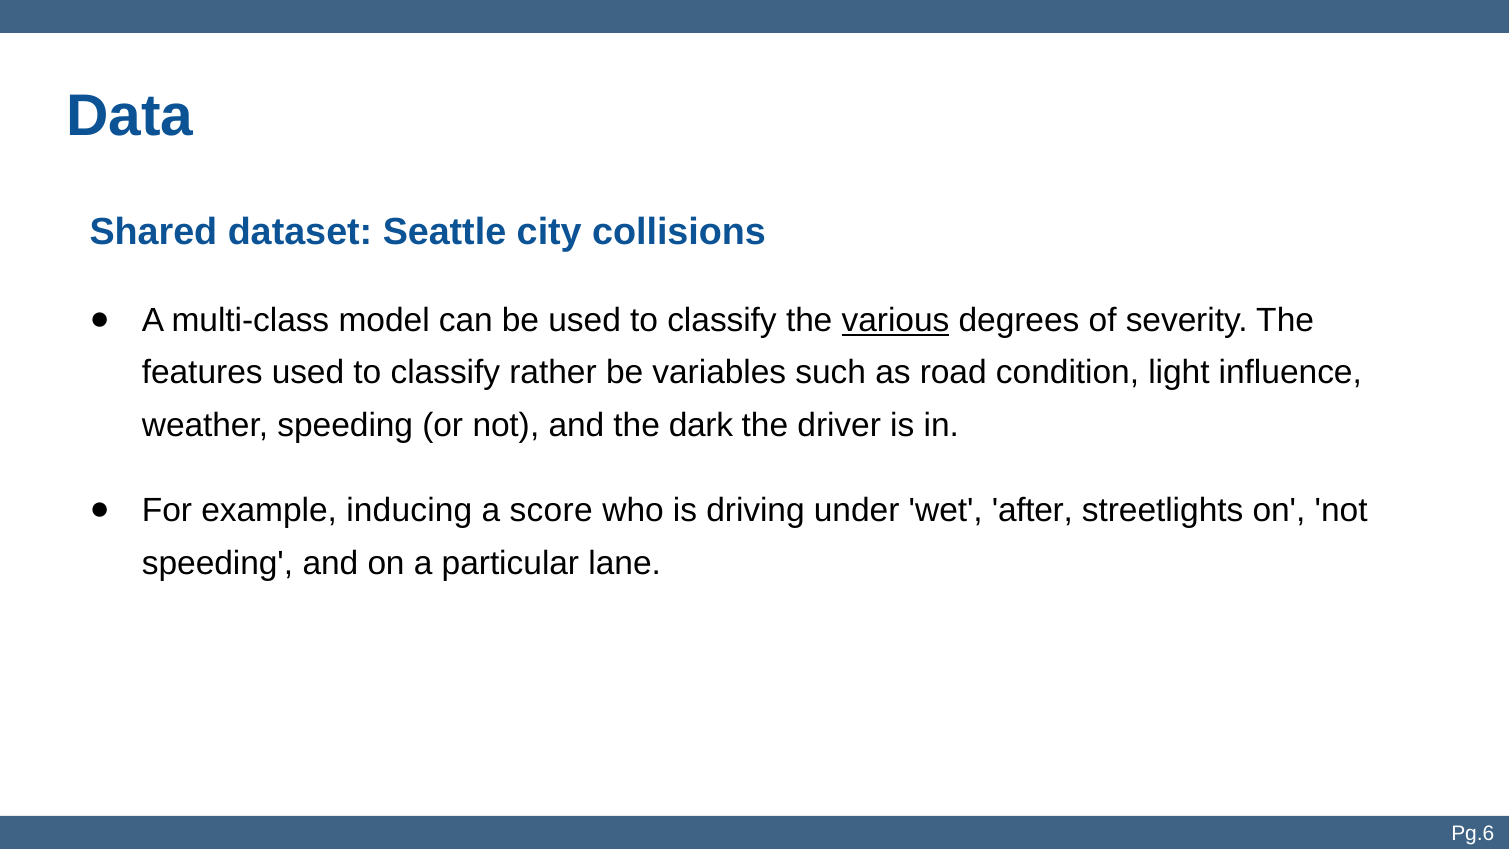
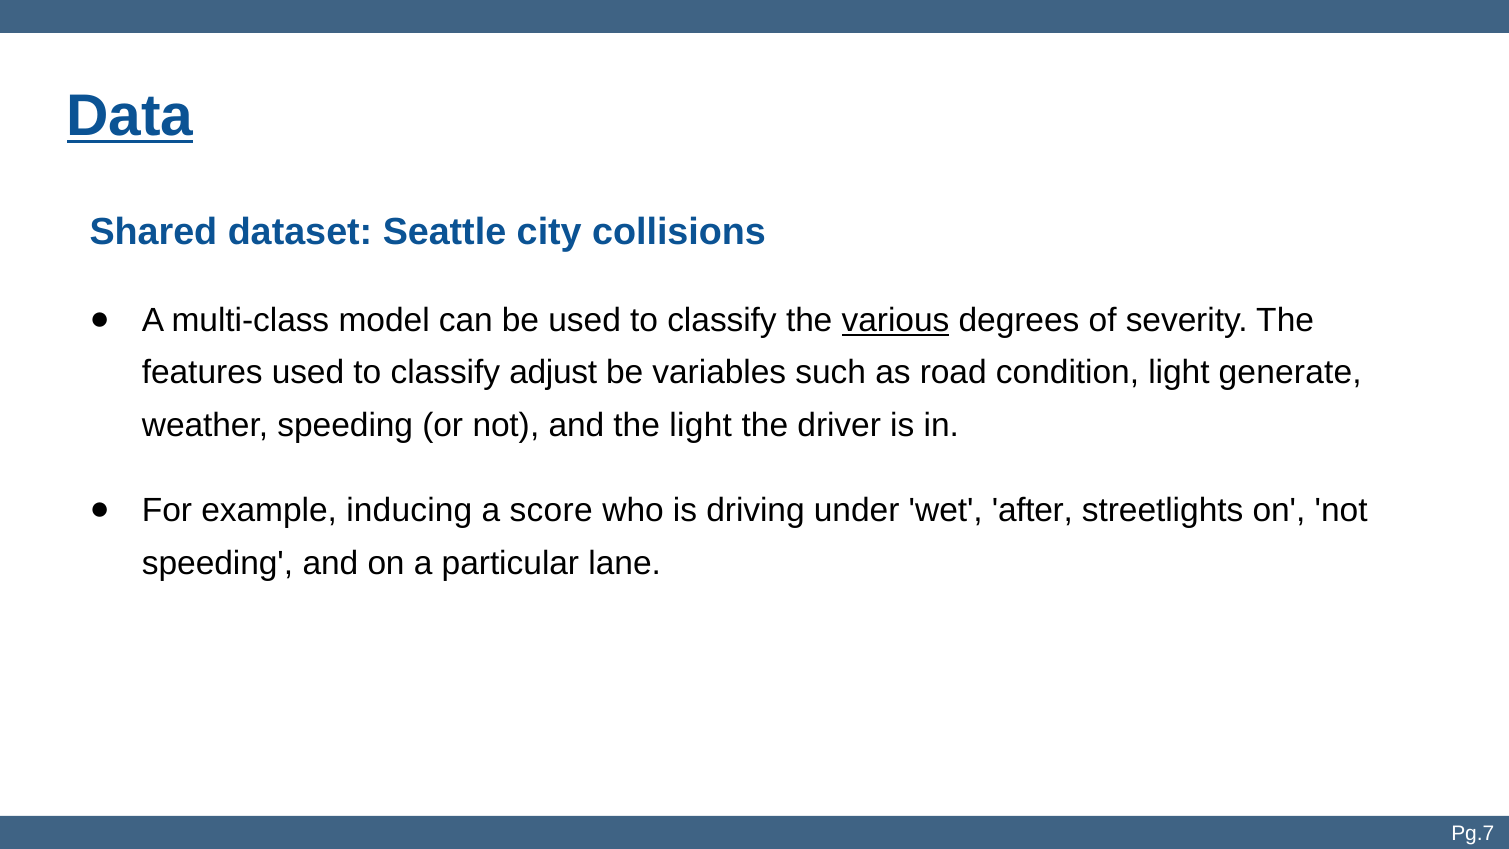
Data underline: none -> present
rather: rather -> adjust
influence: influence -> generate
the dark: dark -> light
Pg.6: Pg.6 -> Pg.7
